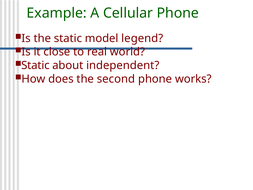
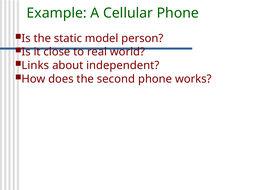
legend: legend -> person
Static at (35, 65): Static -> Links
